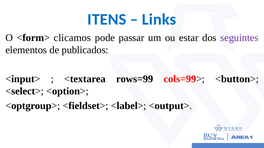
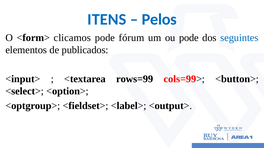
Links: Links -> Pelos
passar: passar -> fórum
ou estar: estar -> pode
seguintes colour: purple -> blue
